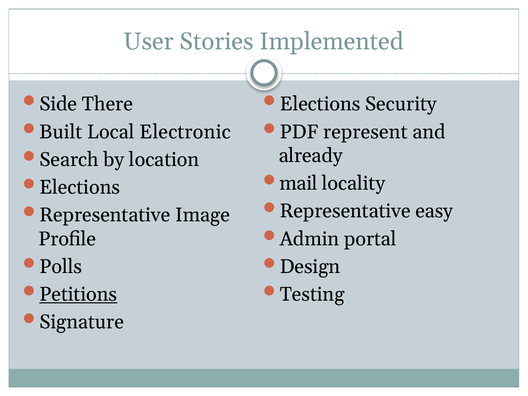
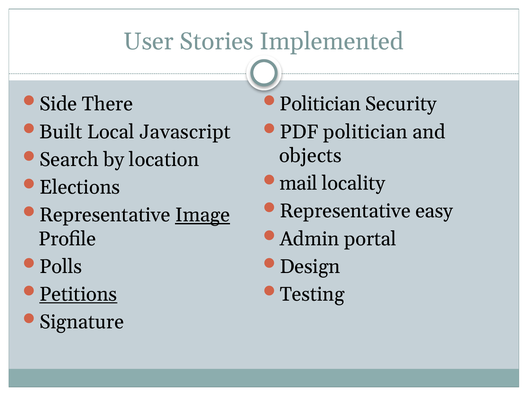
Elections at (320, 104): Elections -> Politician
Electronic: Electronic -> Javascript
PDF represent: represent -> politician
already: already -> objects
Image underline: none -> present
